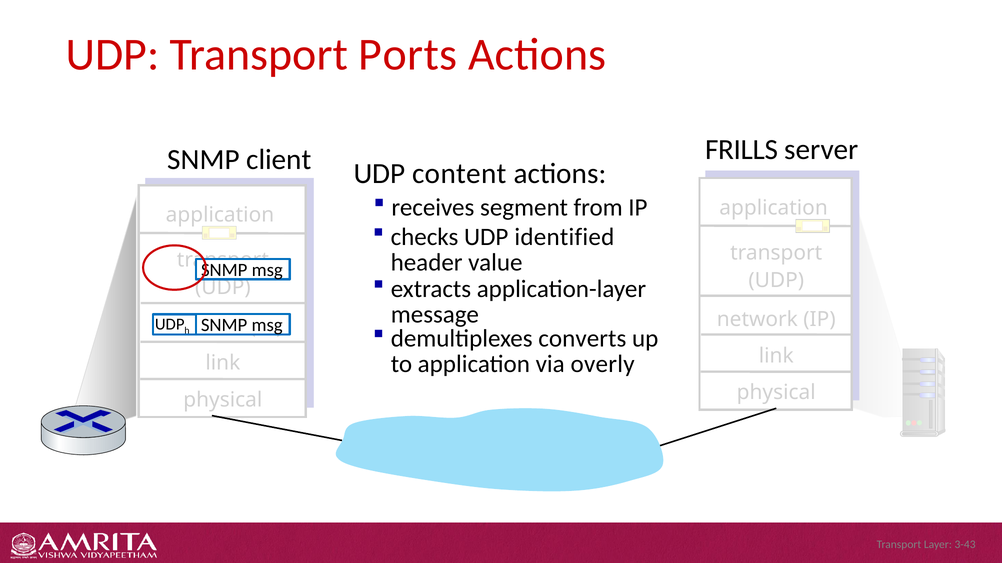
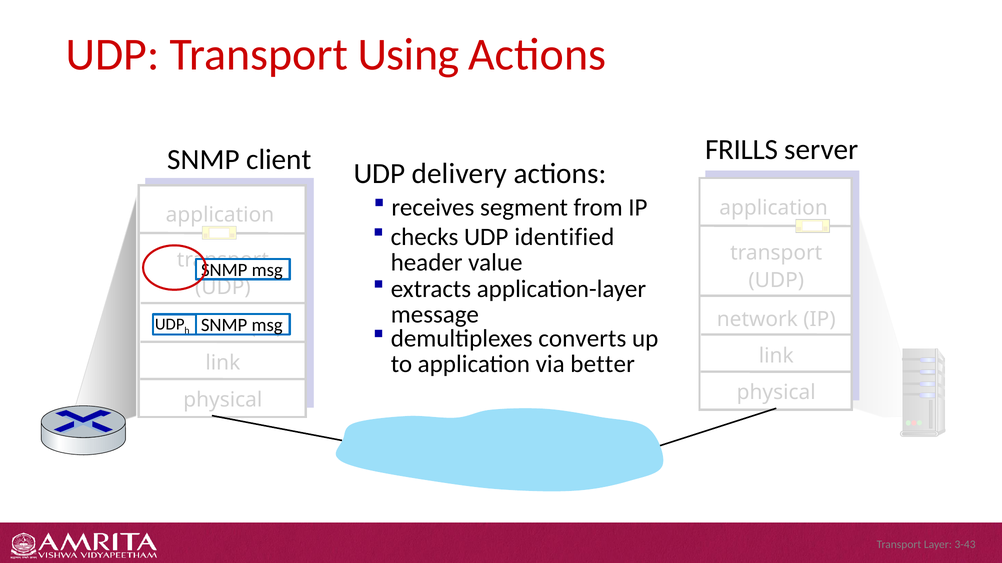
Ports: Ports -> Using
content: content -> delivery
overly: overly -> better
